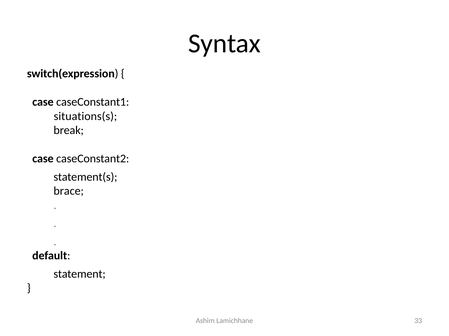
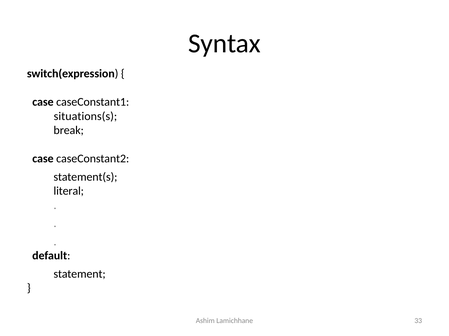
brace: brace -> literal
